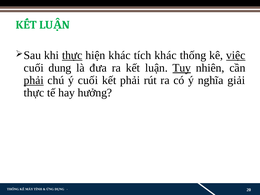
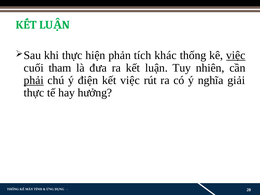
thực at (72, 55) underline: present -> none
hiện khác: khác -> phản
dung: dung -> tham
Tuy underline: present -> none
ý cuối: cuối -> điện
kết phải: phải -> việc
